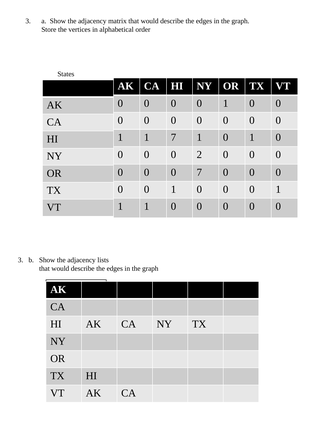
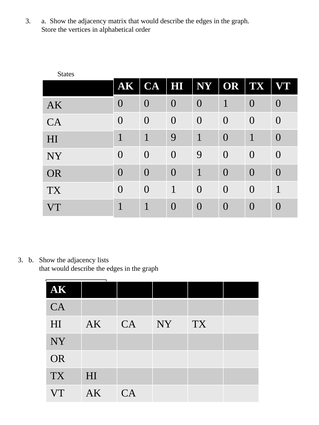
1 7: 7 -> 9
0 2: 2 -> 9
7 at (199, 172): 7 -> 1
